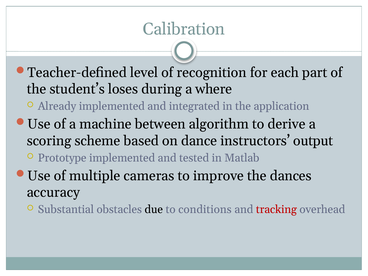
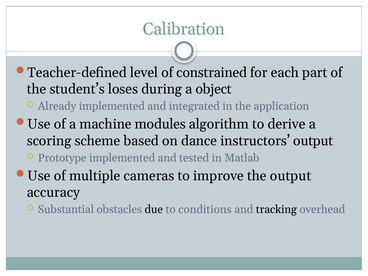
recognition: recognition -> constrained
where: where -> object
between: between -> modules
the dances: dances -> output
tracking colour: red -> black
